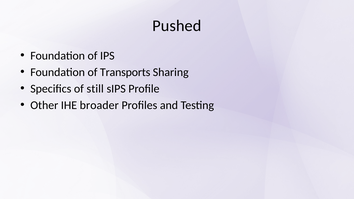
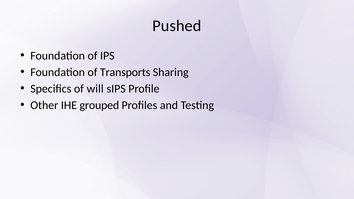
still: still -> will
broader: broader -> grouped
